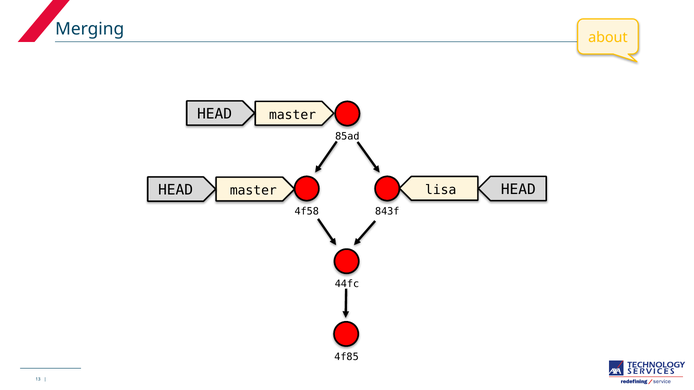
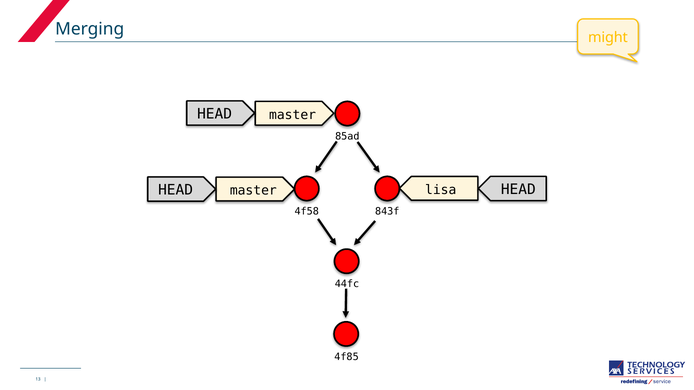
about: about -> might
